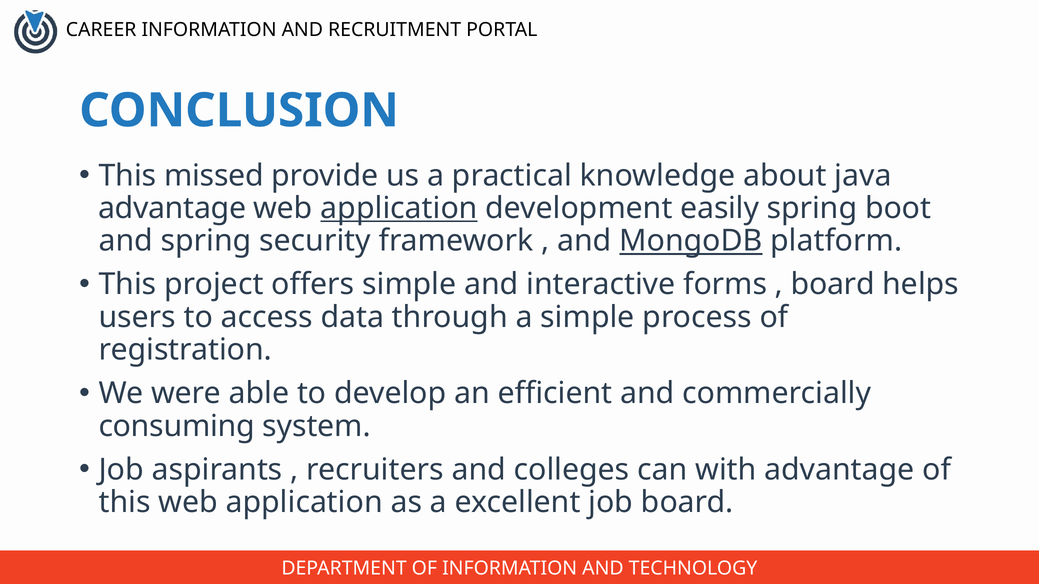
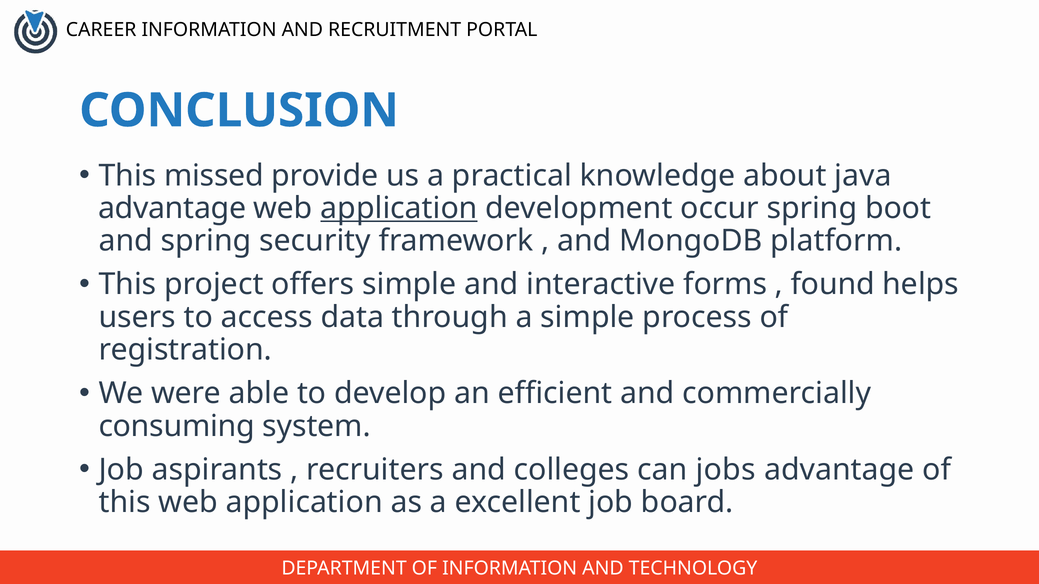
easily: easily -> occur
MongoDB underline: present -> none
board at (833, 285): board -> found
with: with -> jobs
